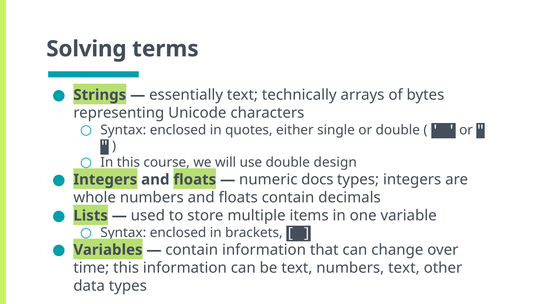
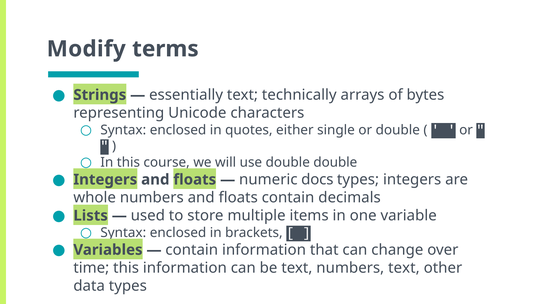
Solving: Solving -> Modify
double design: design -> double
